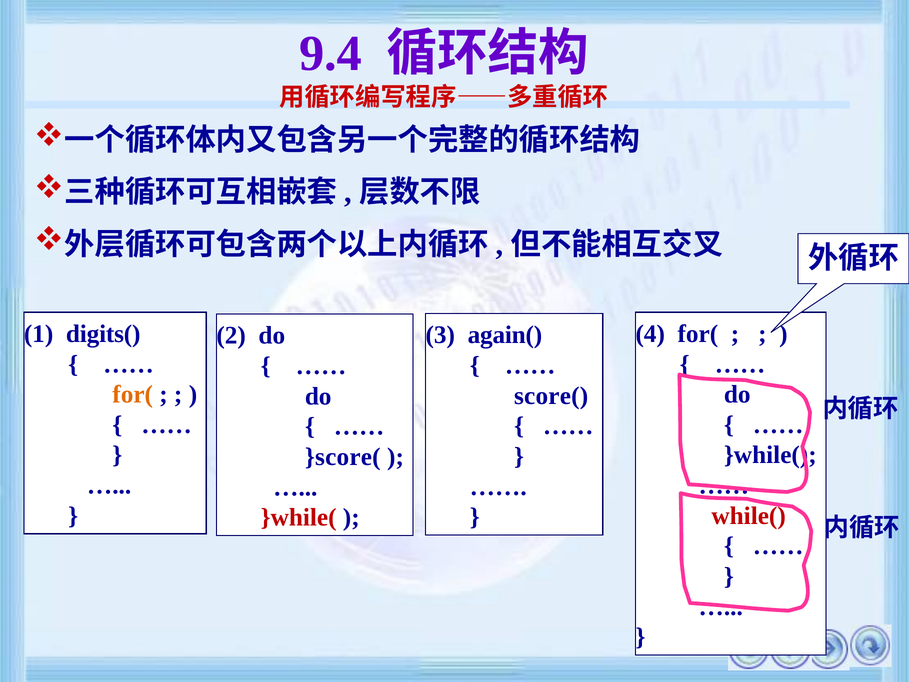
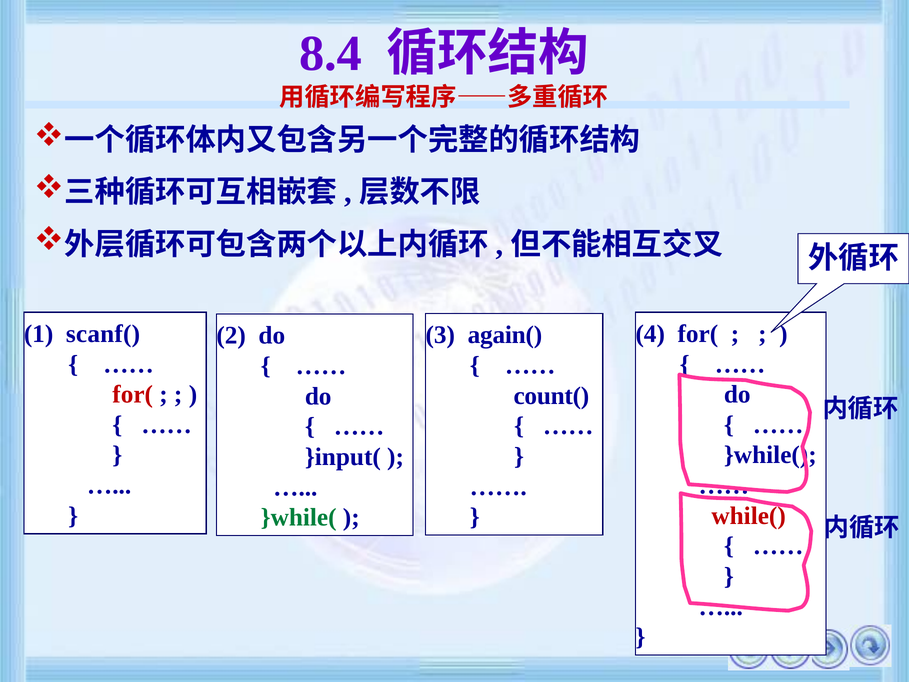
9.4: 9.4 -> 8.4
digits(: digits( -> scanf(
for( at (133, 394) colour: orange -> red
score(: score( -> count(
}score(: }score( -> }input(
}while( at (299, 517) colour: red -> green
